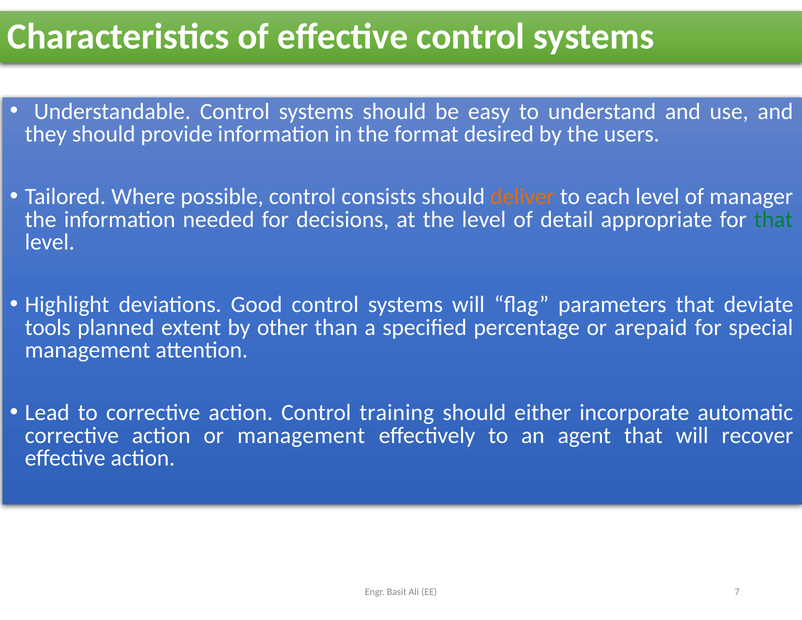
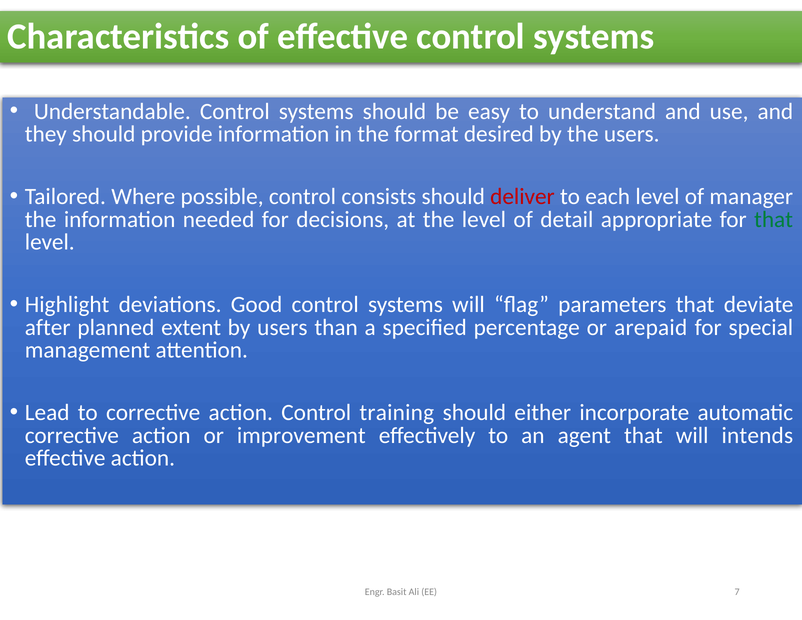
deliver colour: orange -> red
tools: tools -> after
by other: other -> users
or management: management -> improvement
recover: recover -> intends
